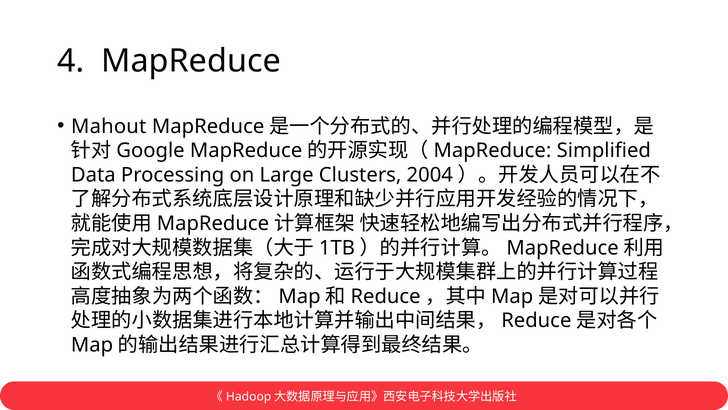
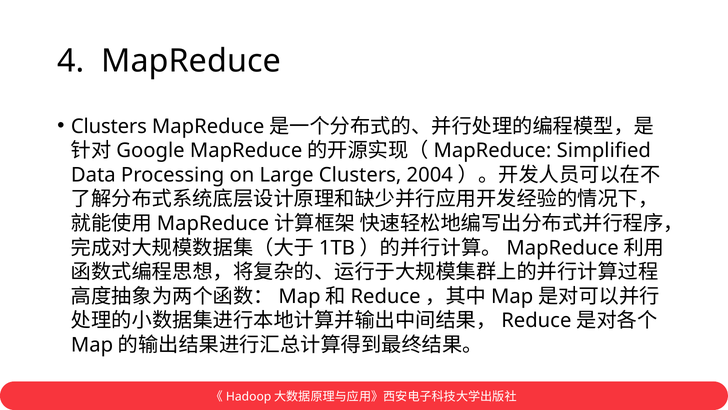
Mahout at (109, 126): Mahout -> Clusters
